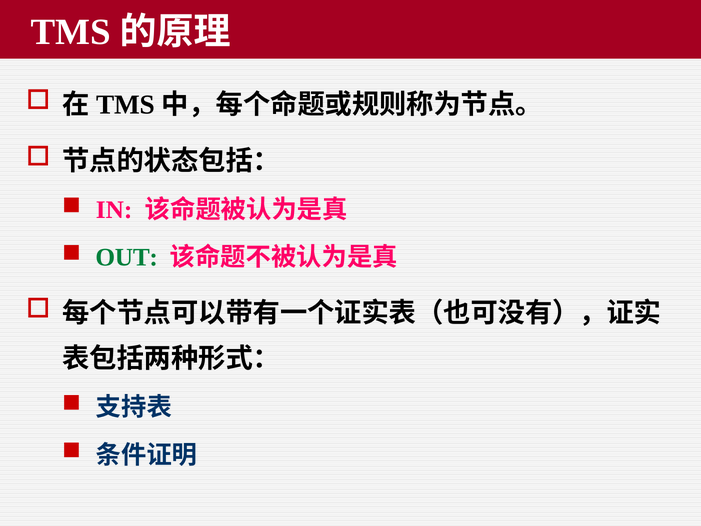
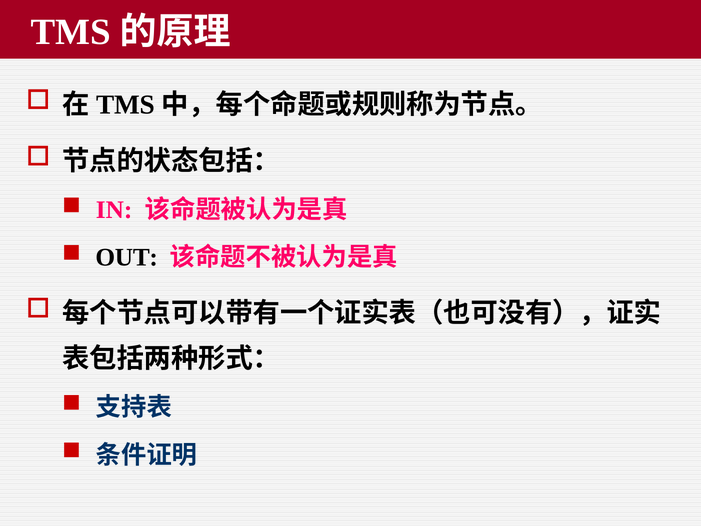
OUT colour: green -> black
